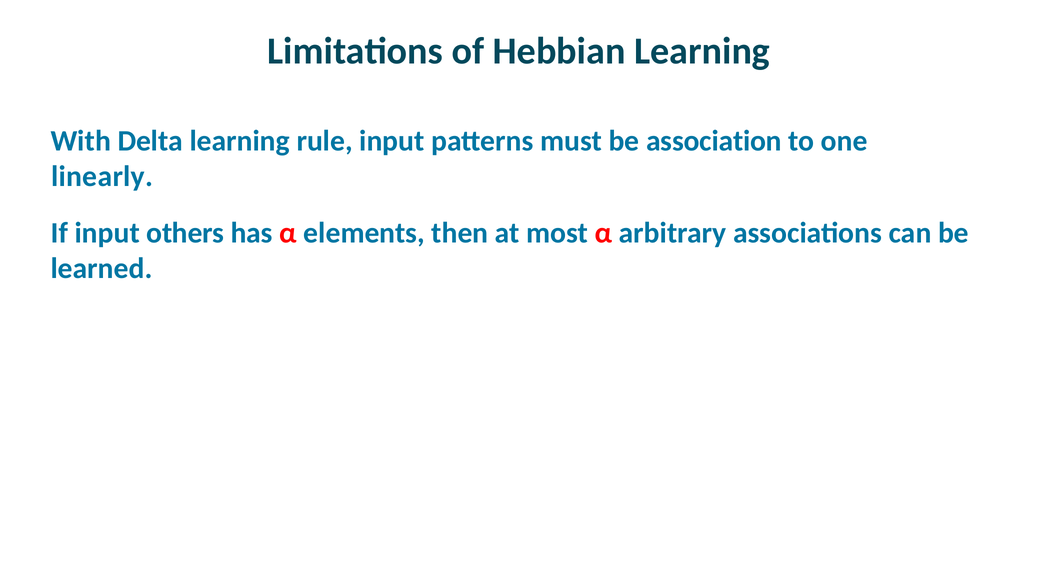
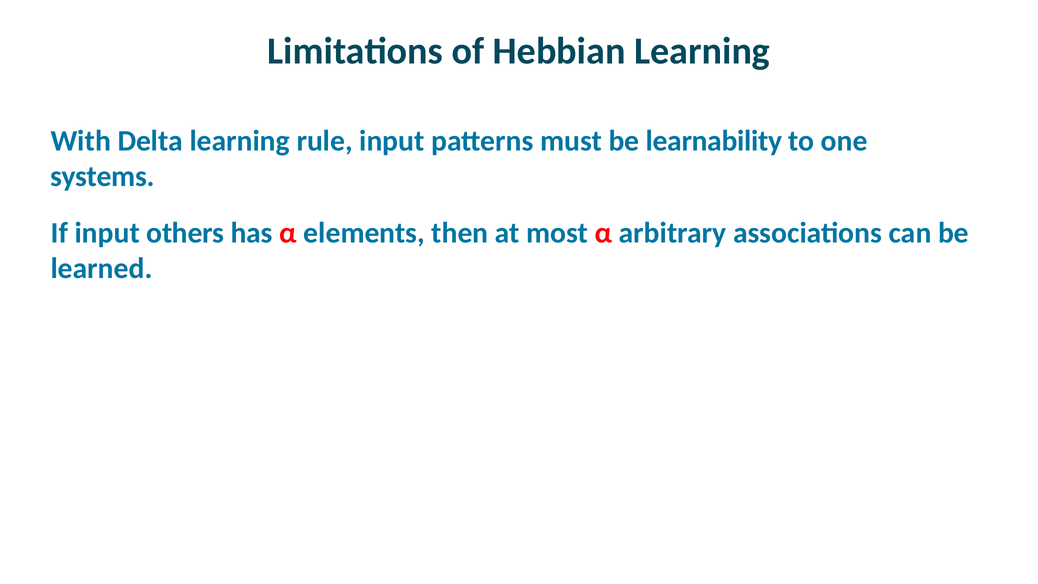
association: association -> learnability
linearly: linearly -> systems
